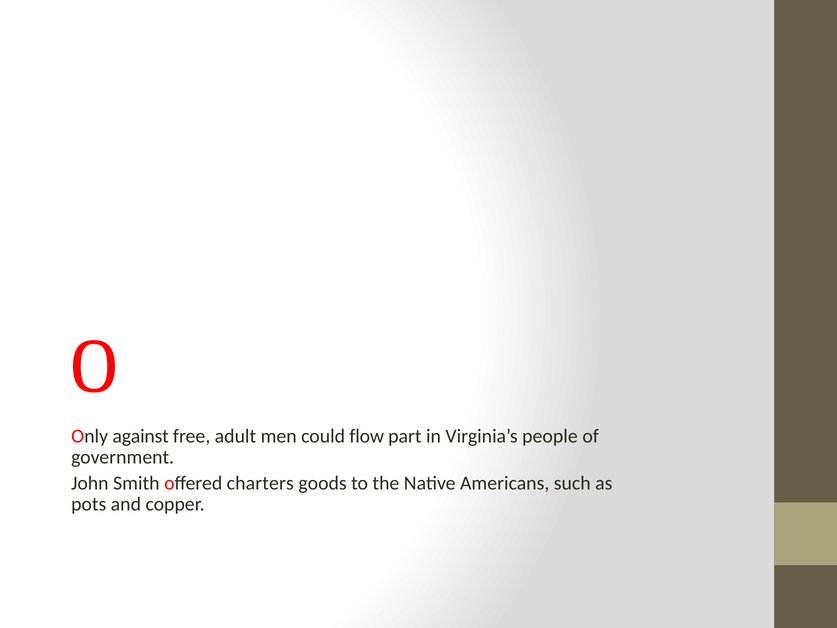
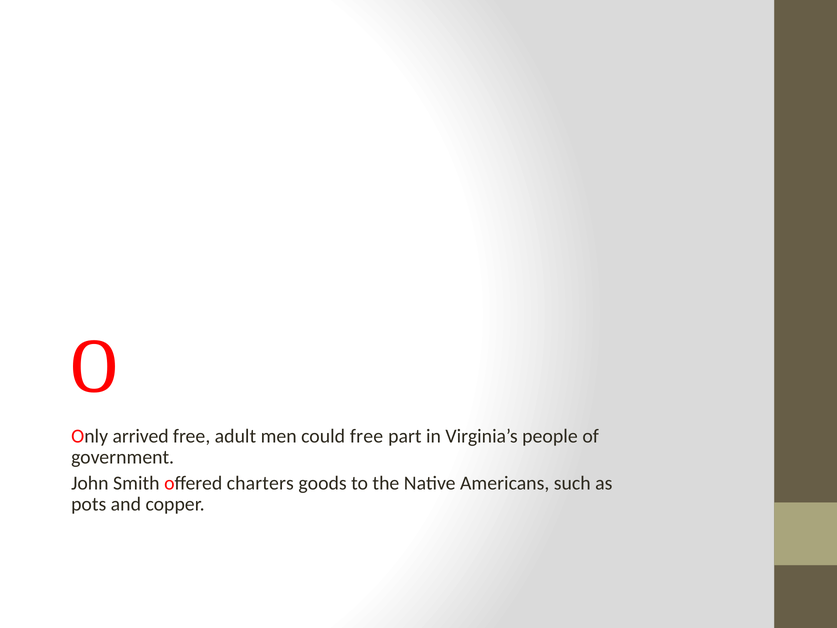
against: against -> arrived
could flow: flow -> free
